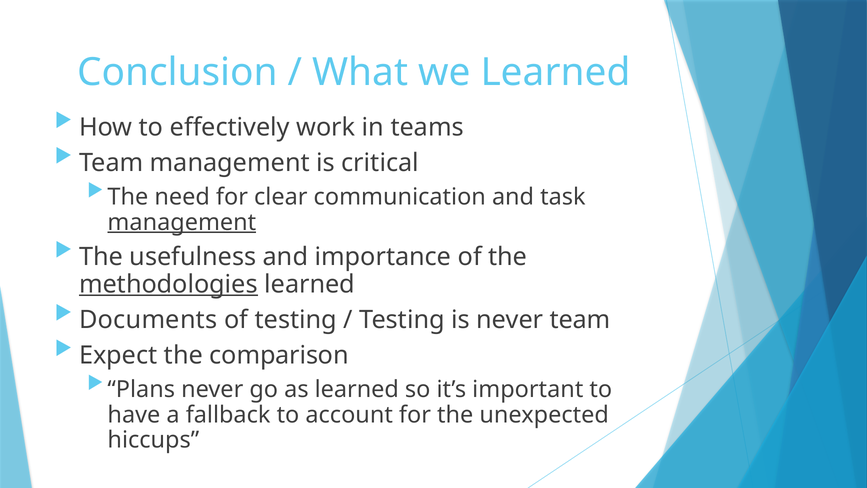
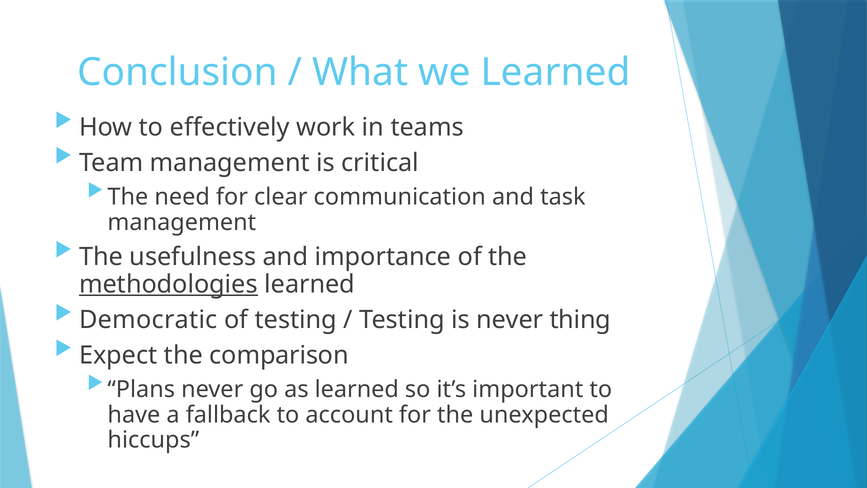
management at (182, 222) underline: present -> none
Documents: Documents -> Democratic
never team: team -> thing
